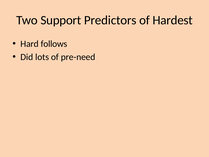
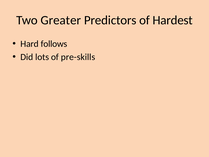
Support: Support -> Greater
pre-need: pre-need -> pre-skills
